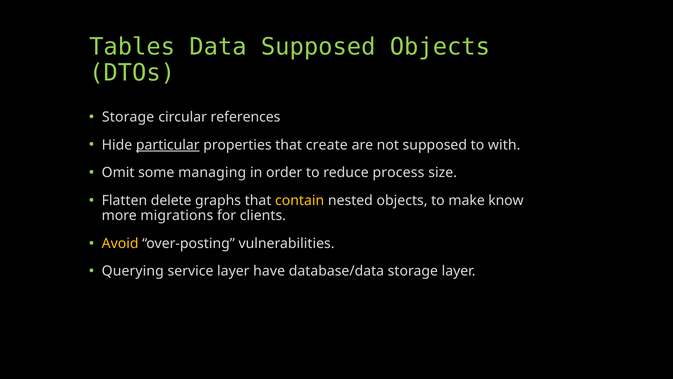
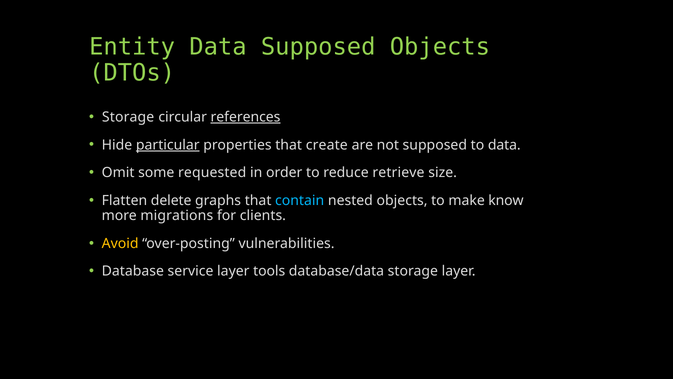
Tables: Tables -> Entity
references underline: none -> present
to with: with -> data
managing: managing -> requested
process: process -> retrieve
contain colour: yellow -> light blue
Querying: Querying -> Database
have: have -> tools
